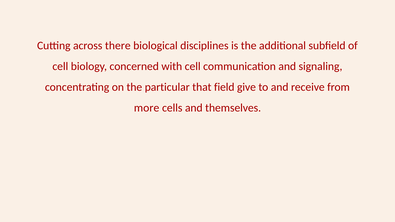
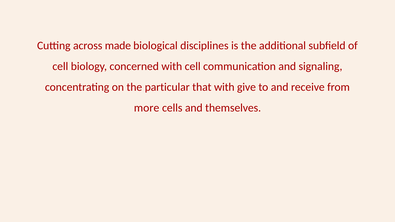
there: there -> made
that field: field -> with
